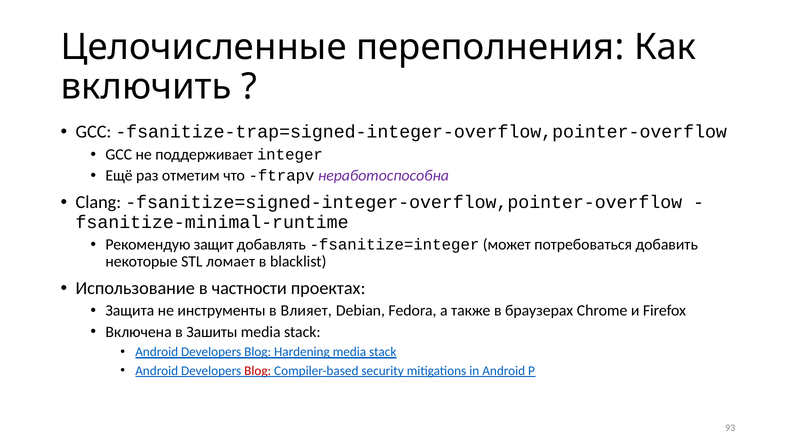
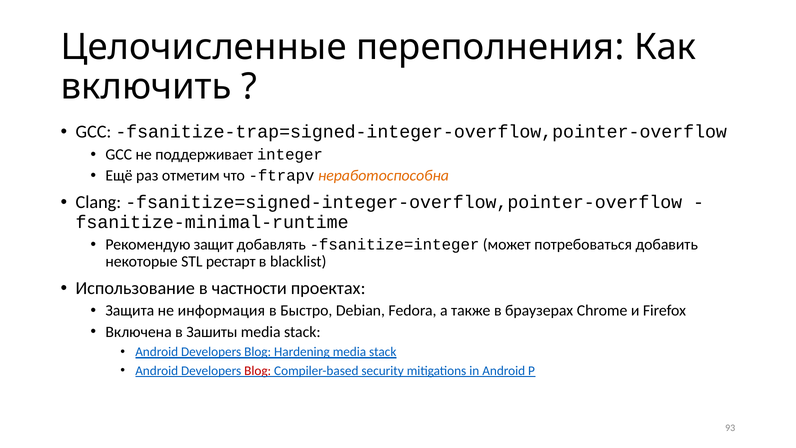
неработоспособна colour: purple -> orange
ломает: ломает -> рестарт
инструменты: инструменты -> информация
Влияет: Влияет -> Быстро
